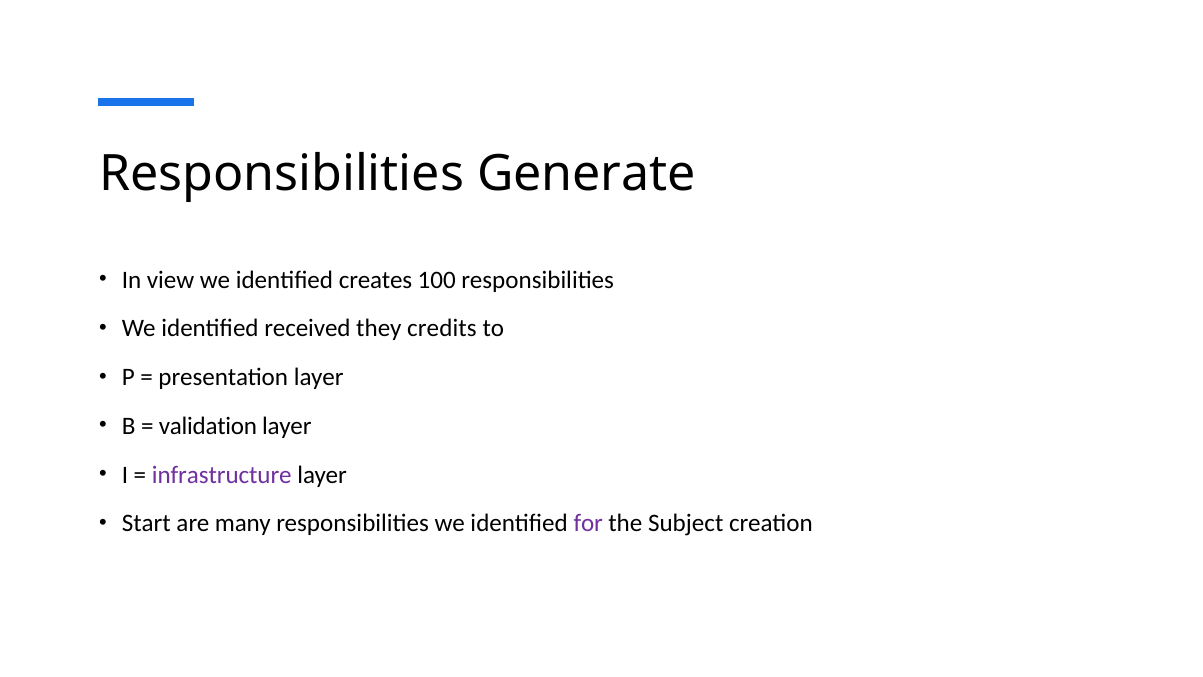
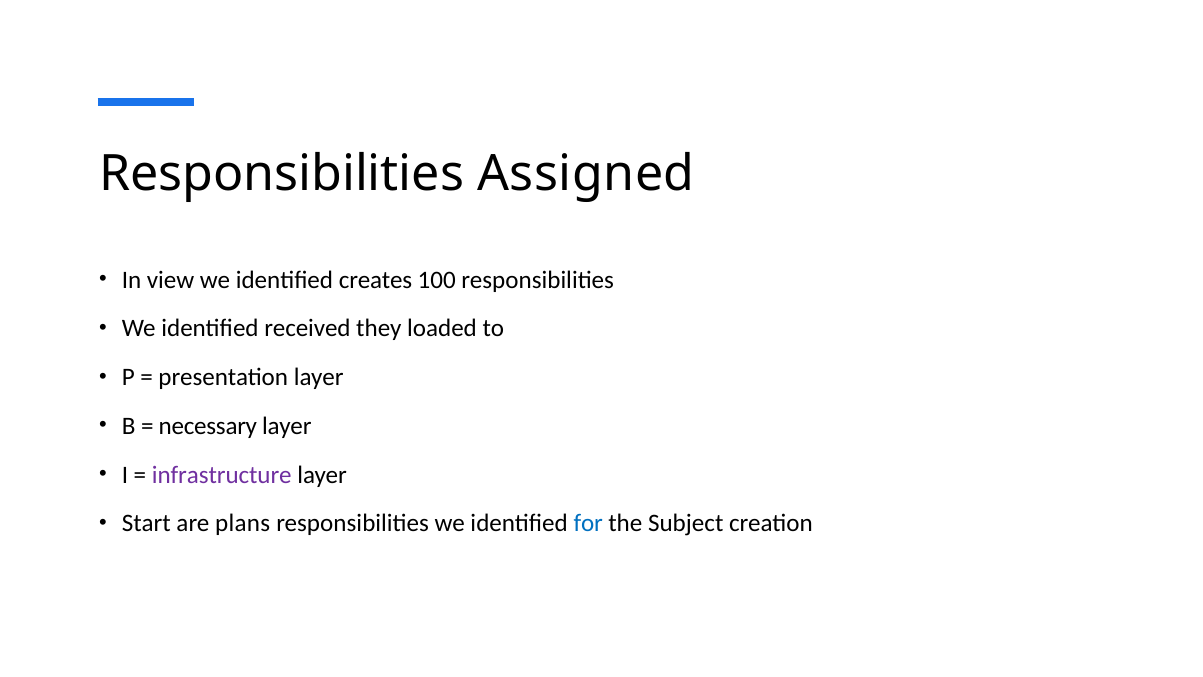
Generate: Generate -> Assigned
credits: credits -> loaded
validation: validation -> necessary
many: many -> plans
for colour: purple -> blue
